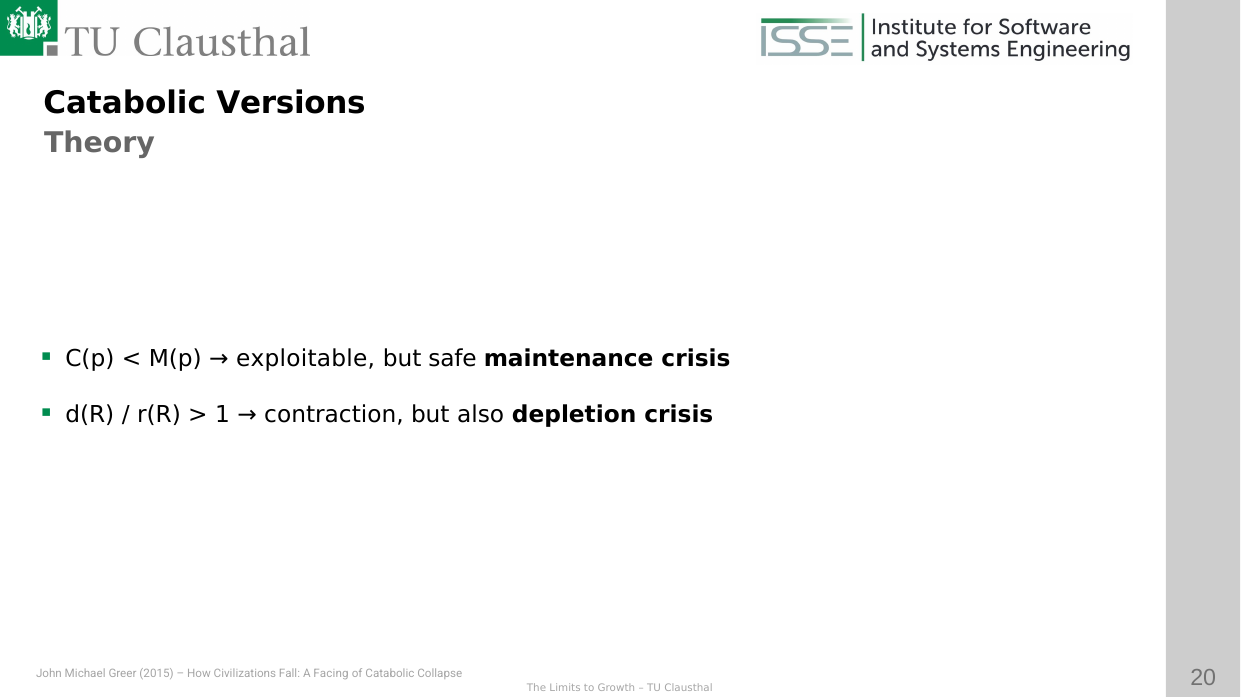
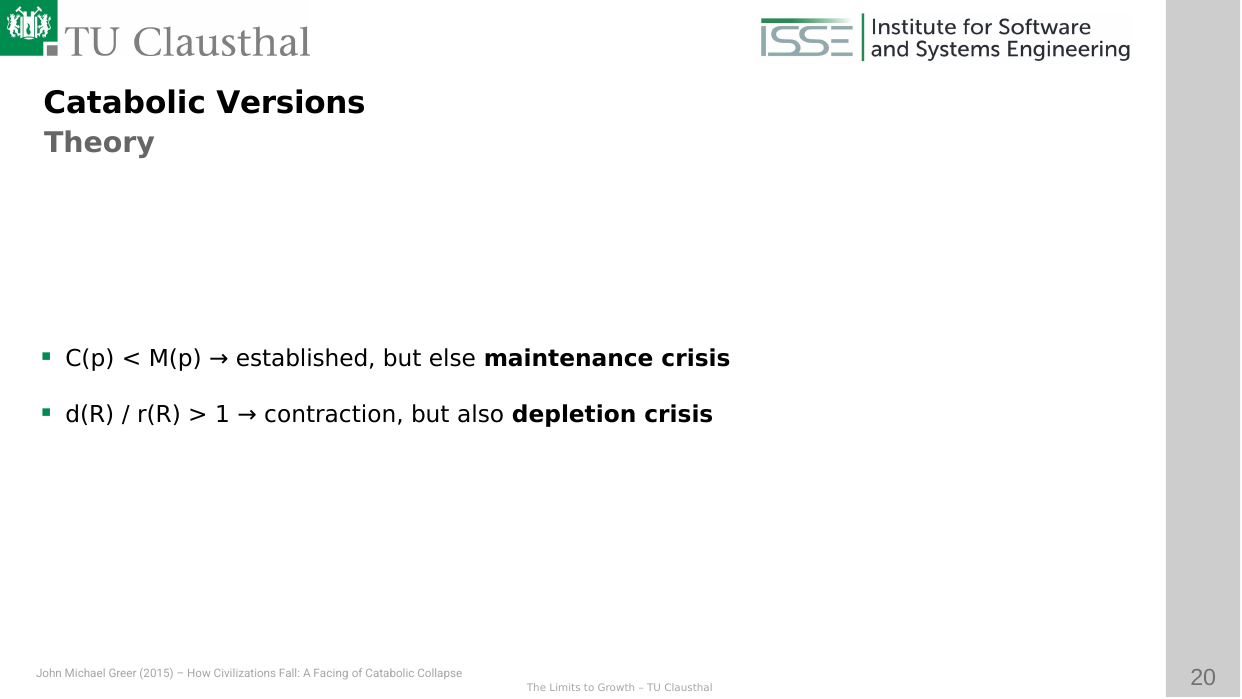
exploitable: exploitable -> established
safe: safe -> else
